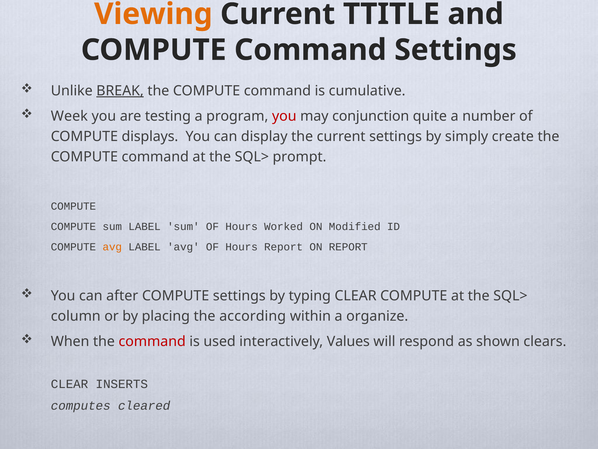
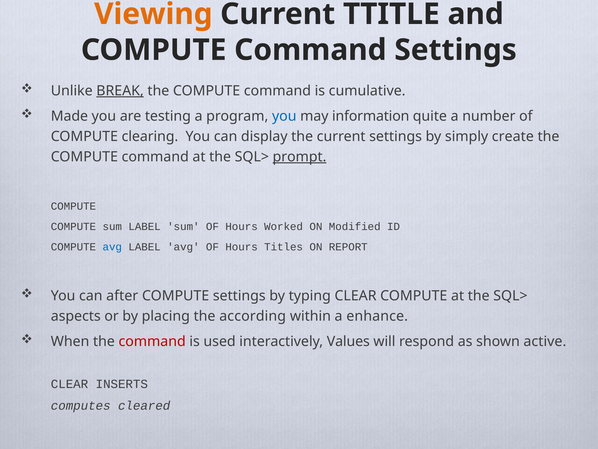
Week: Week -> Made
you at (284, 116) colour: red -> blue
conjunction: conjunction -> information
displays: displays -> clearing
prompt underline: none -> present
avg at (112, 247) colour: orange -> blue
Hours Report: Report -> Titles
column: column -> aspects
organize: organize -> enhance
clears: clears -> active
